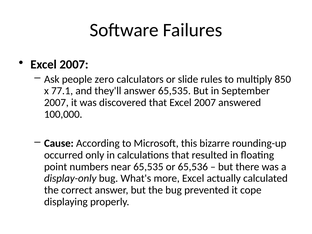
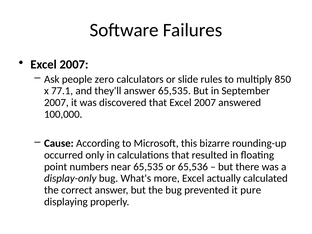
cope: cope -> pure
